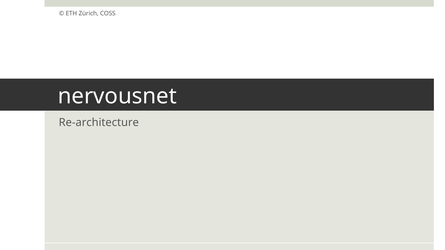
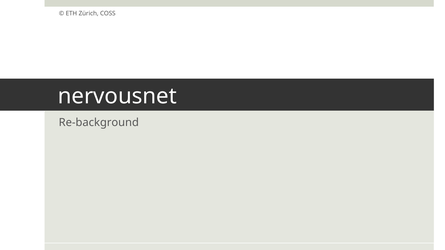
Re-architecture: Re-architecture -> Re-background
